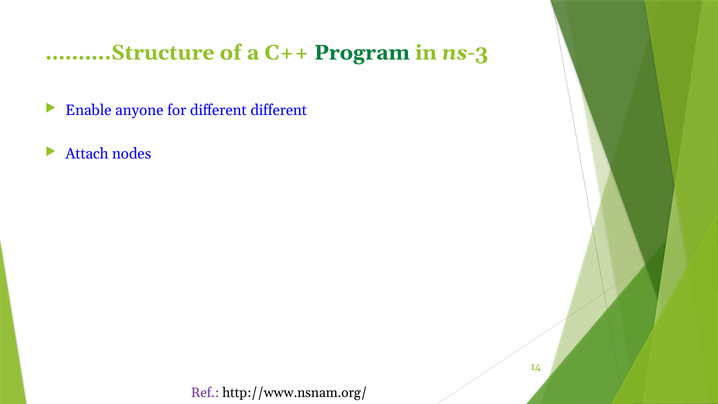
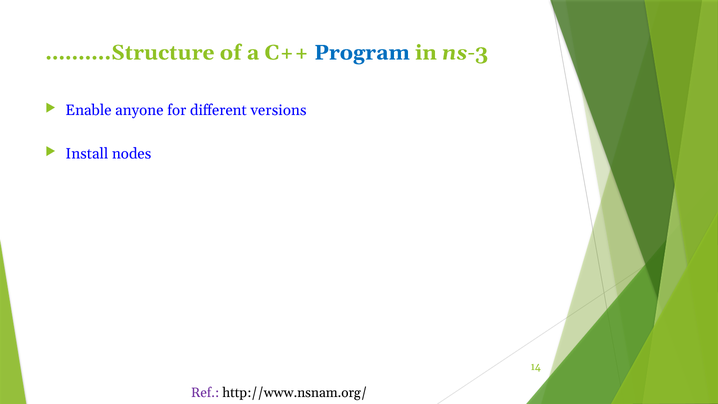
Program colour: green -> blue
different different: different -> versions
Attach: Attach -> Install
